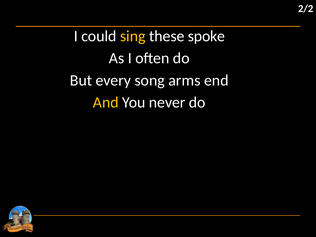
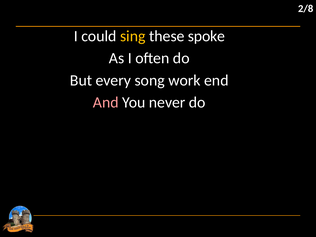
2/2: 2/2 -> 2/8
arms: arms -> work
And colour: yellow -> pink
